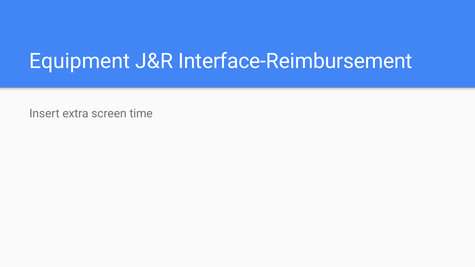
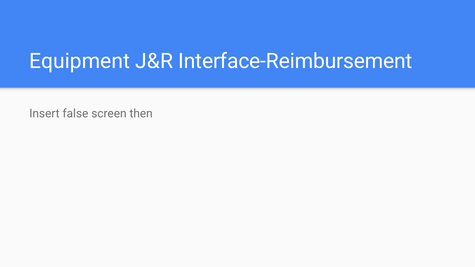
extra: extra -> false
time: time -> then
